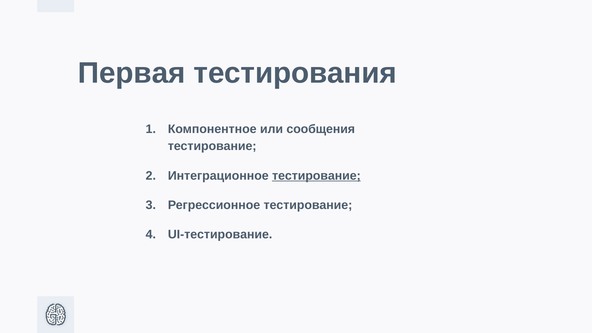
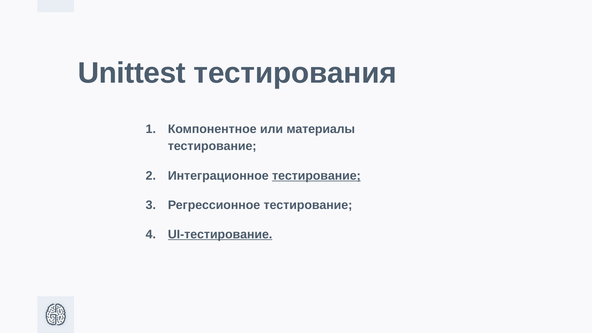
Первая: Первая -> Unittest
сообщения: сообщения -> материалы
UI-тестирование underline: none -> present
